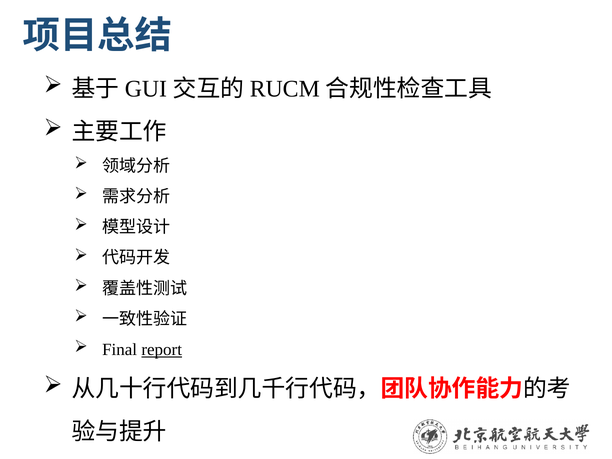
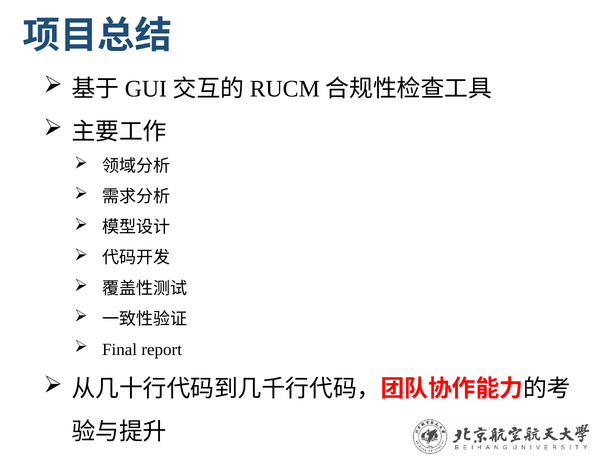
report underline: present -> none
